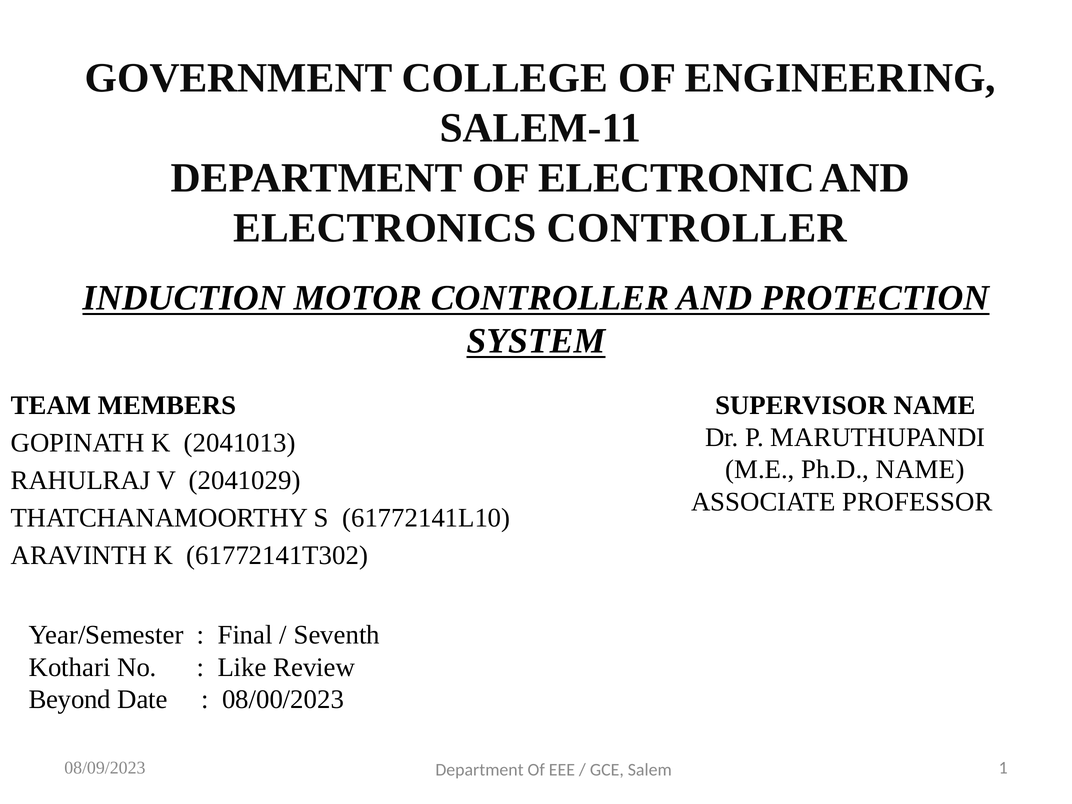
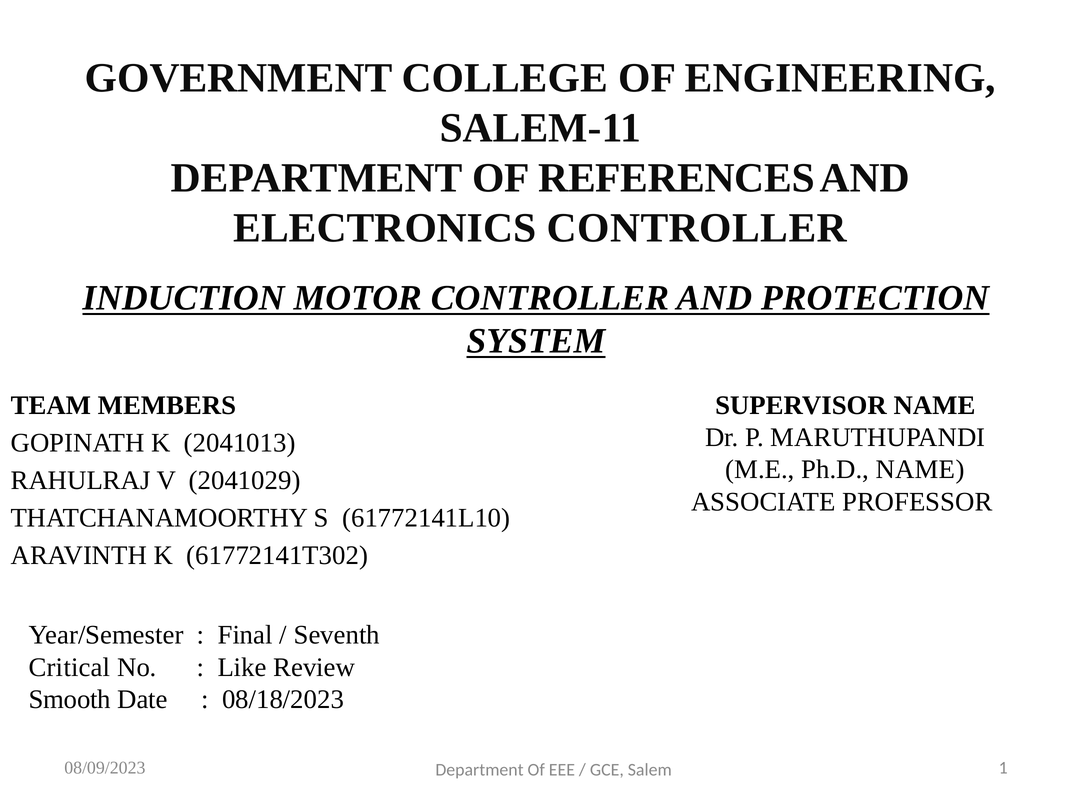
ELECTRONIC: ELECTRONIC -> REFERENCES
Kothari: Kothari -> Critical
Beyond: Beyond -> Smooth
08/00/2023: 08/00/2023 -> 08/18/2023
